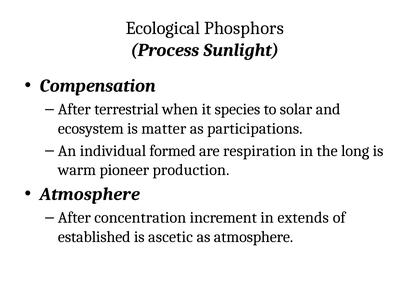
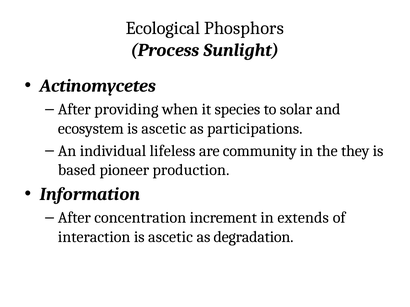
Compensation: Compensation -> Actinomycetes
terrestrial: terrestrial -> providing
matter at (164, 129): matter -> ascetic
formed: formed -> lifeless
respiration: respiration -> community
long: long -> they
warm: warm -> based
Atmosphere at (90, 194): Atmosphere -> Information
established: established -> interaction
as atmosphere: atmosphere -> degradation
